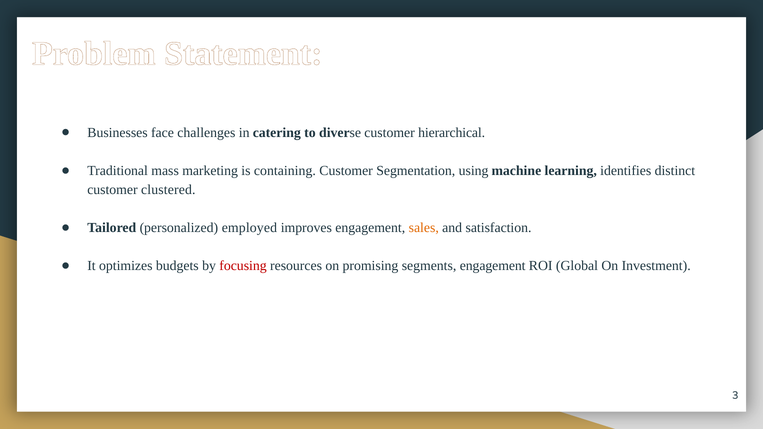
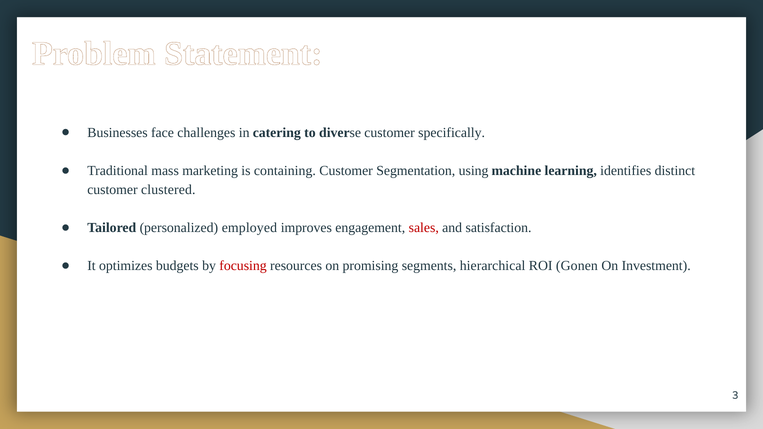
hierarchical: hierarchical -> specifically
sales colour: orange -> red
segments engagement: engagement -> hierarchical
Global: Global -> Gonen
